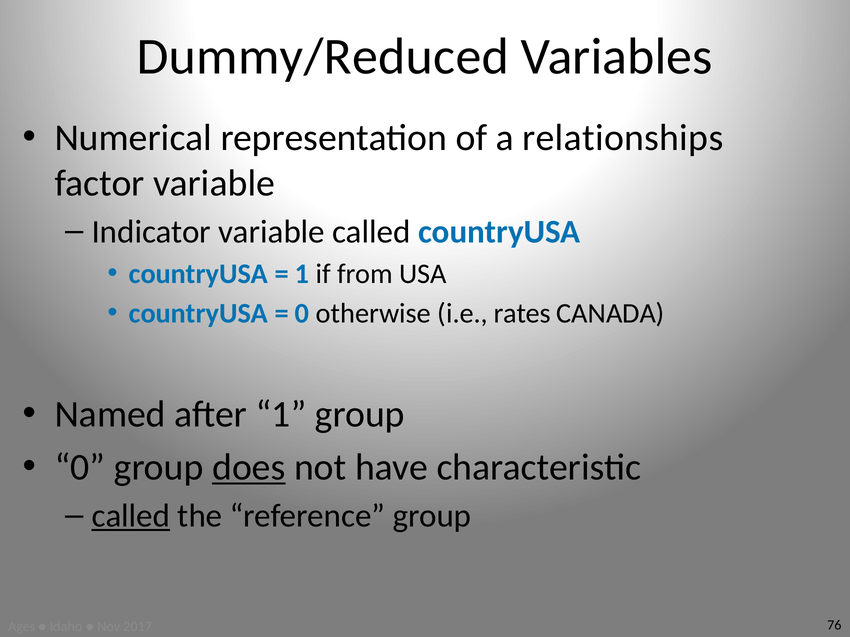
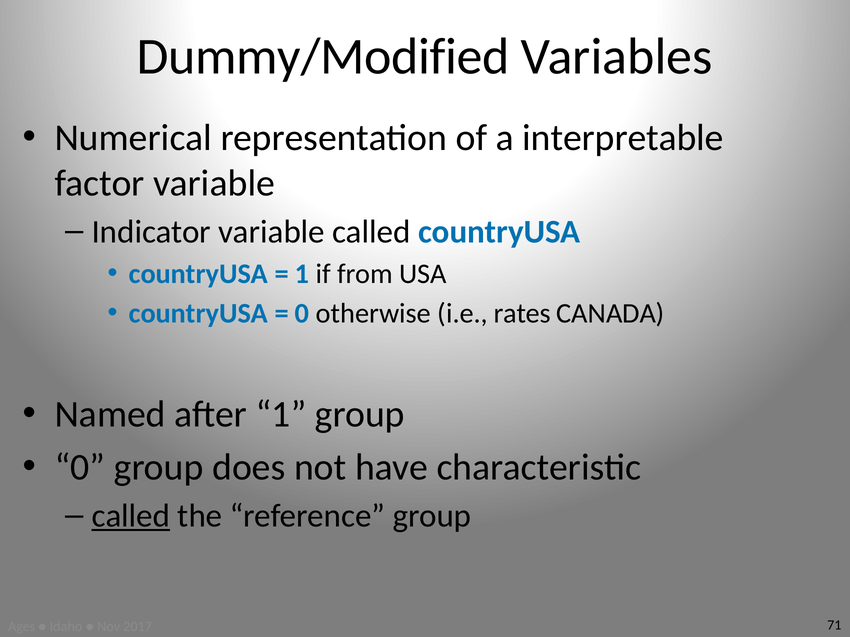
Dummy/Reduced: Dummy/Reduced -> Dummy/Modified
relationships: relationships -> interpretable
does underline: present -> none
76: 76 -> 71
